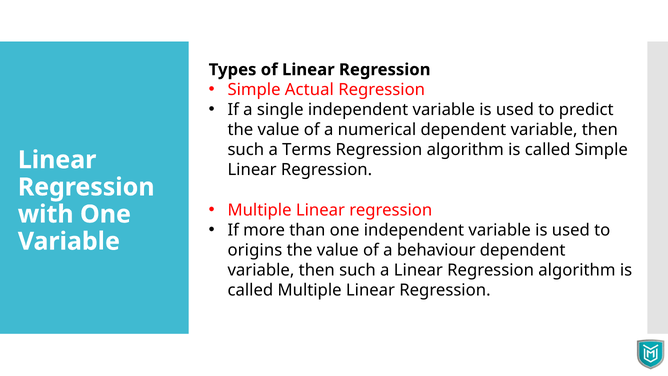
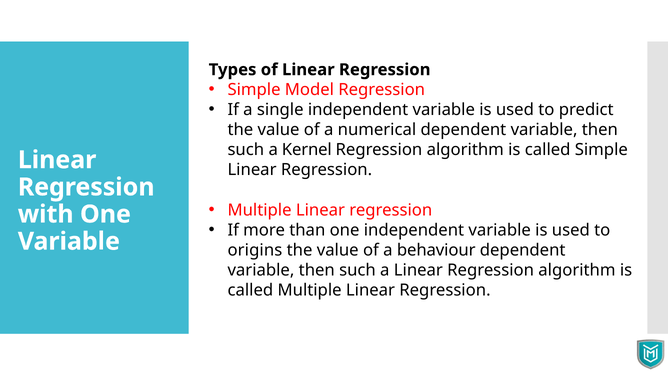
Actual: Actual -> Model
Terms: Terms -> Kernel
